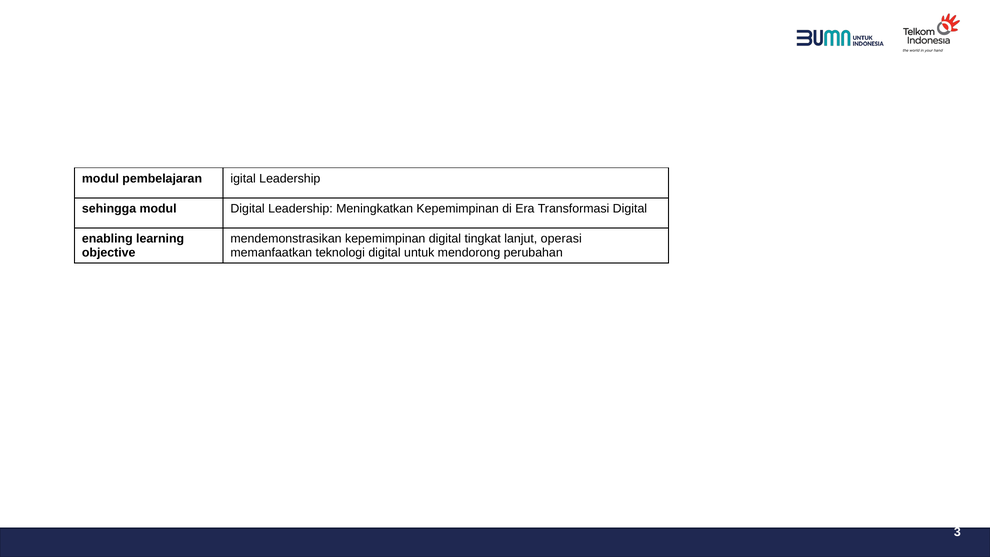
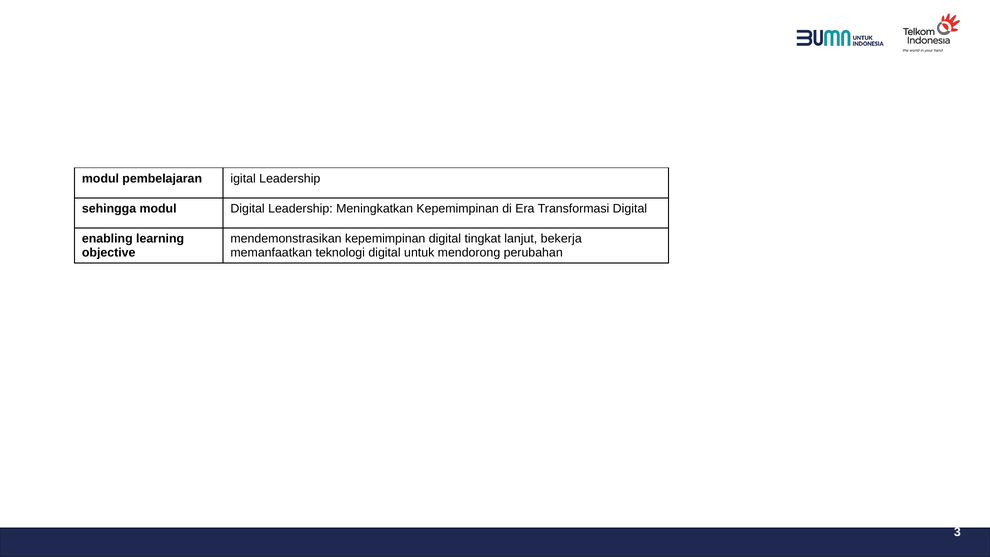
operasi: operasi -> bekerja
